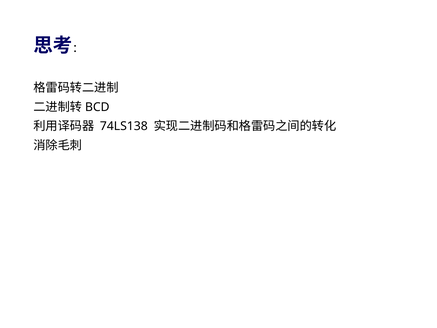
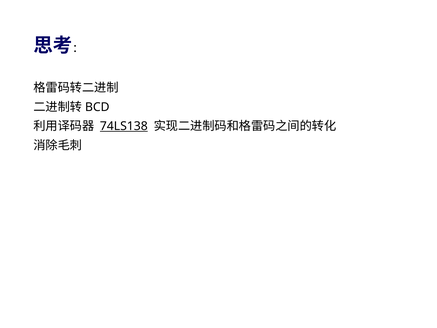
74LS138 underline: none -> present
